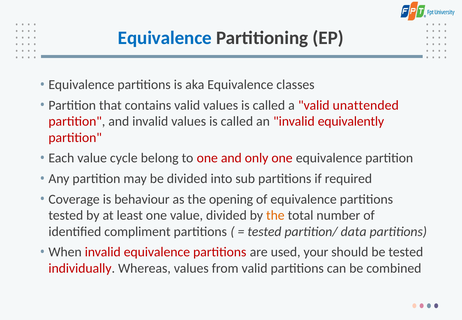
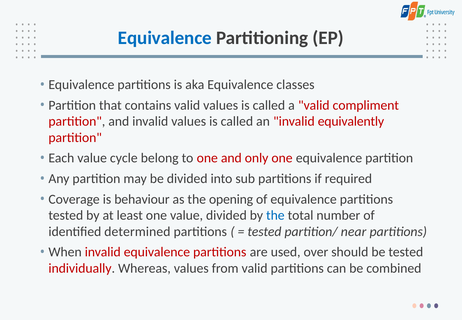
unattended: unattended -> compliment
the at (275, 215) colour: orange -> blue
compliment: compliment -> determined
data: data -> near
your: your -> over
